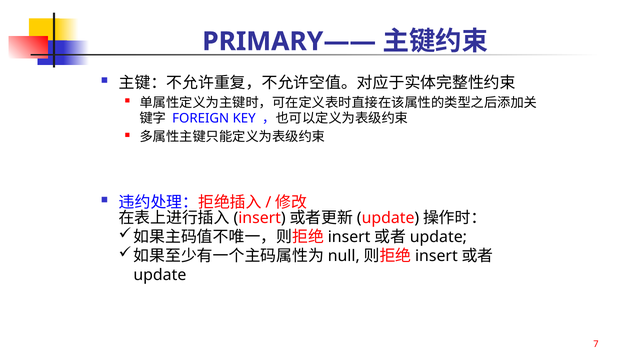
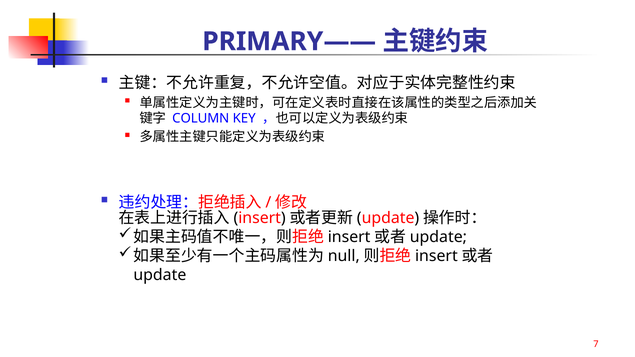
FOREIGN: FOREIGN -> COLUMN
